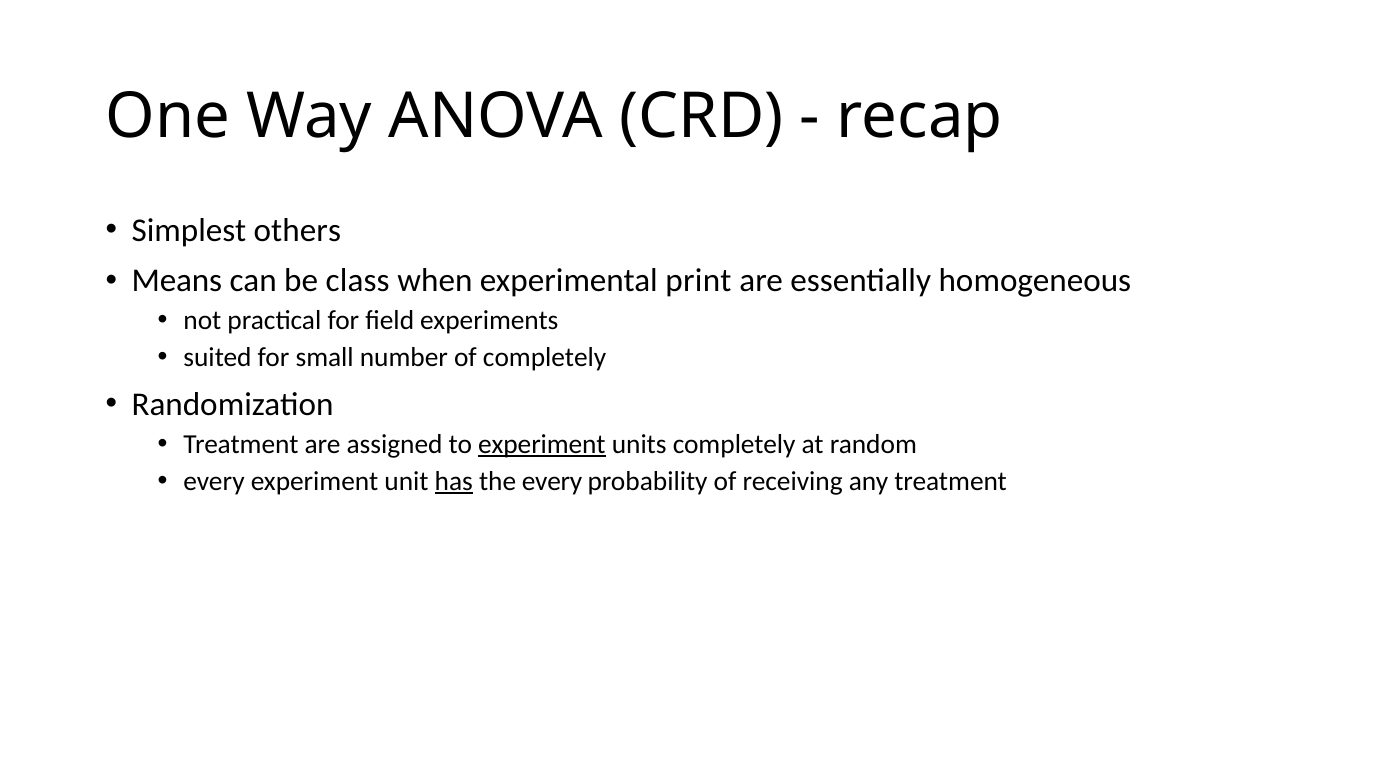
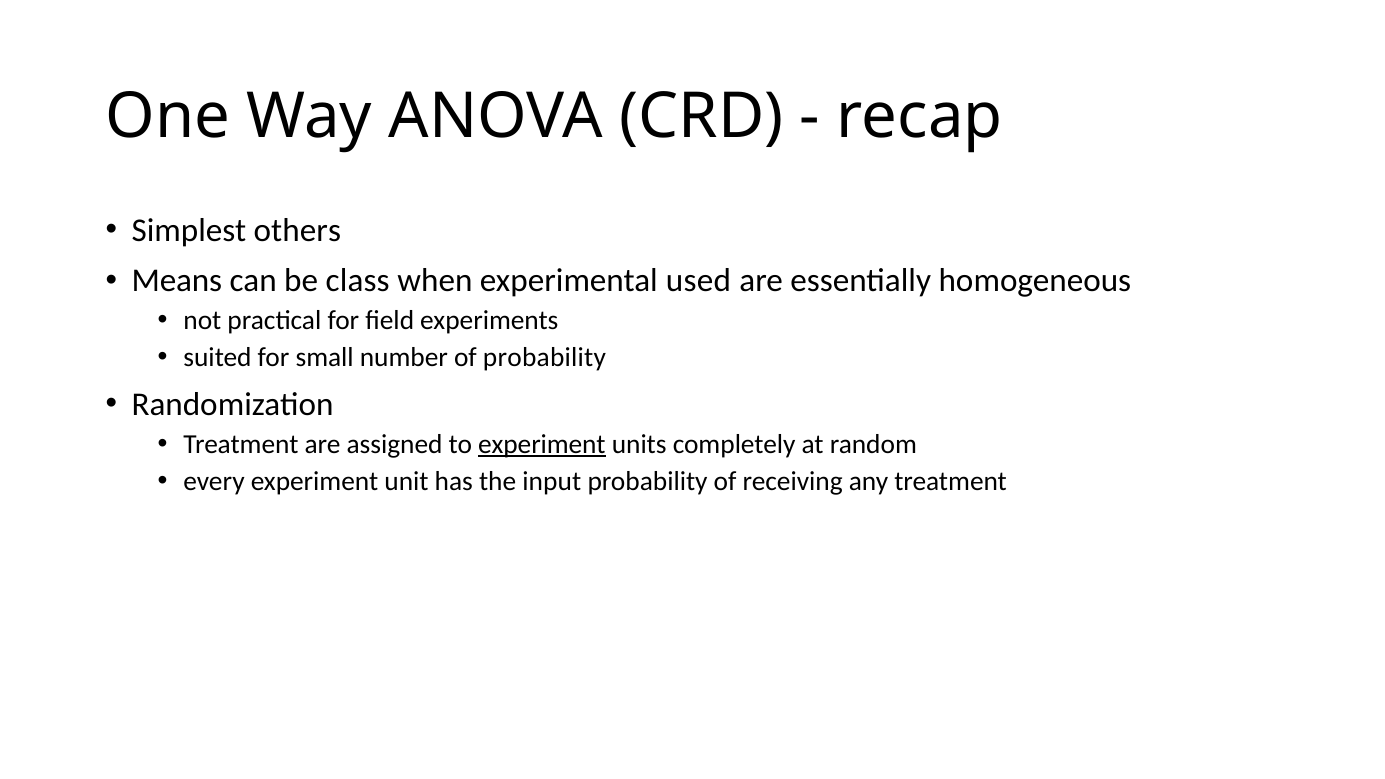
print: print -> used
of completely: completely -> probability
has underline: present -> none
the every: every -> input
